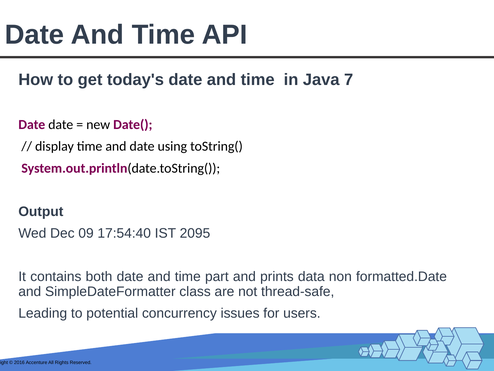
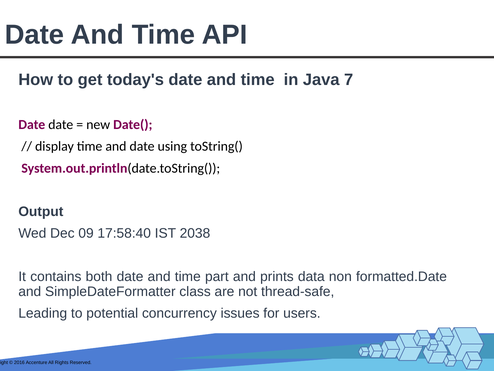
17:54:40: 17:54:40 -> 17:58:40
2095: 2095 -> 2038
